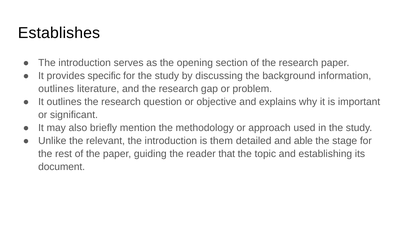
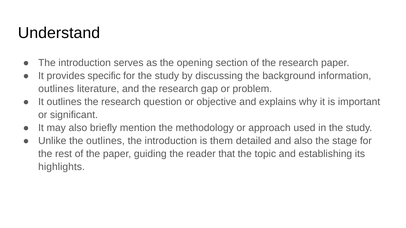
Establishes: Establishes -> Understand
the relevant: relevant -> outlines
and able: able -> also
document: document -> highlights
